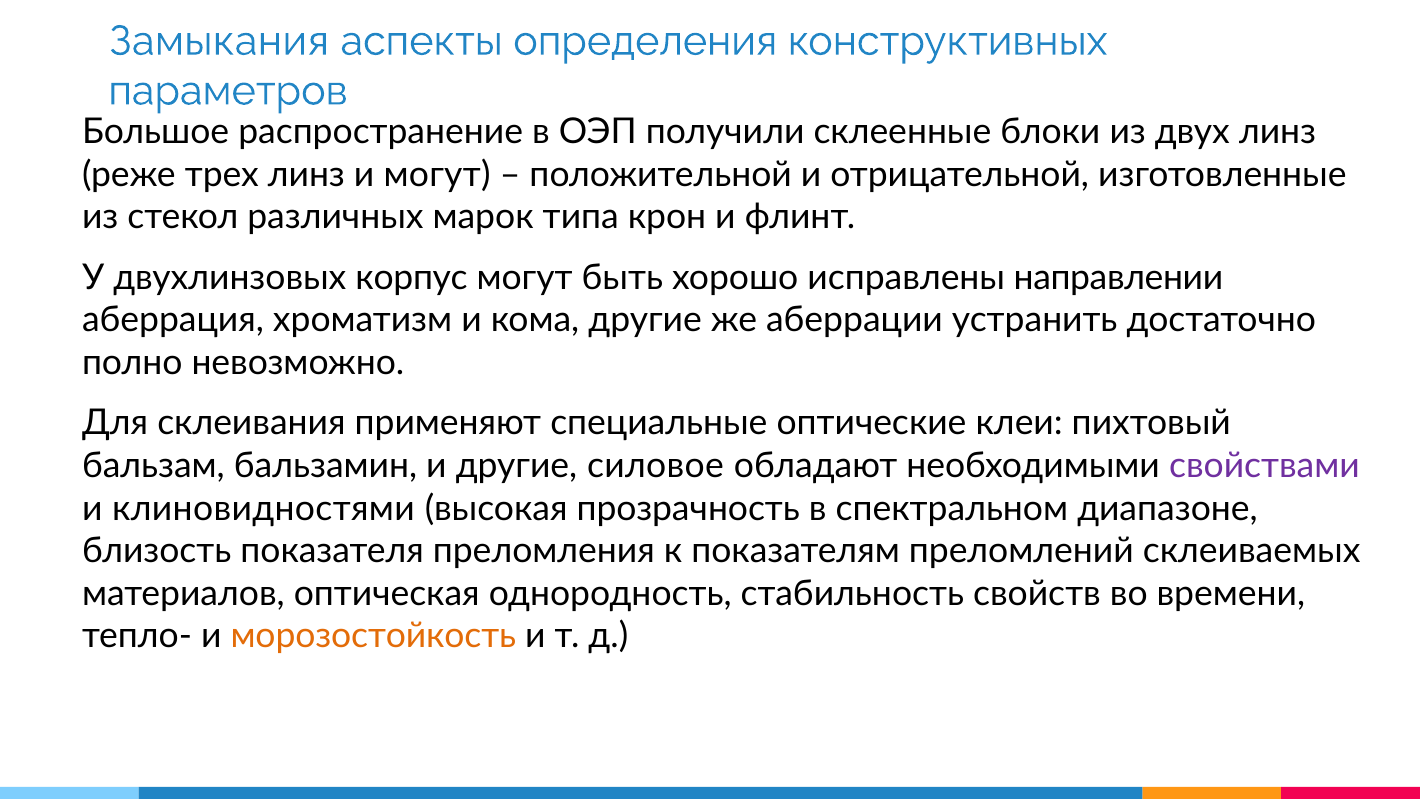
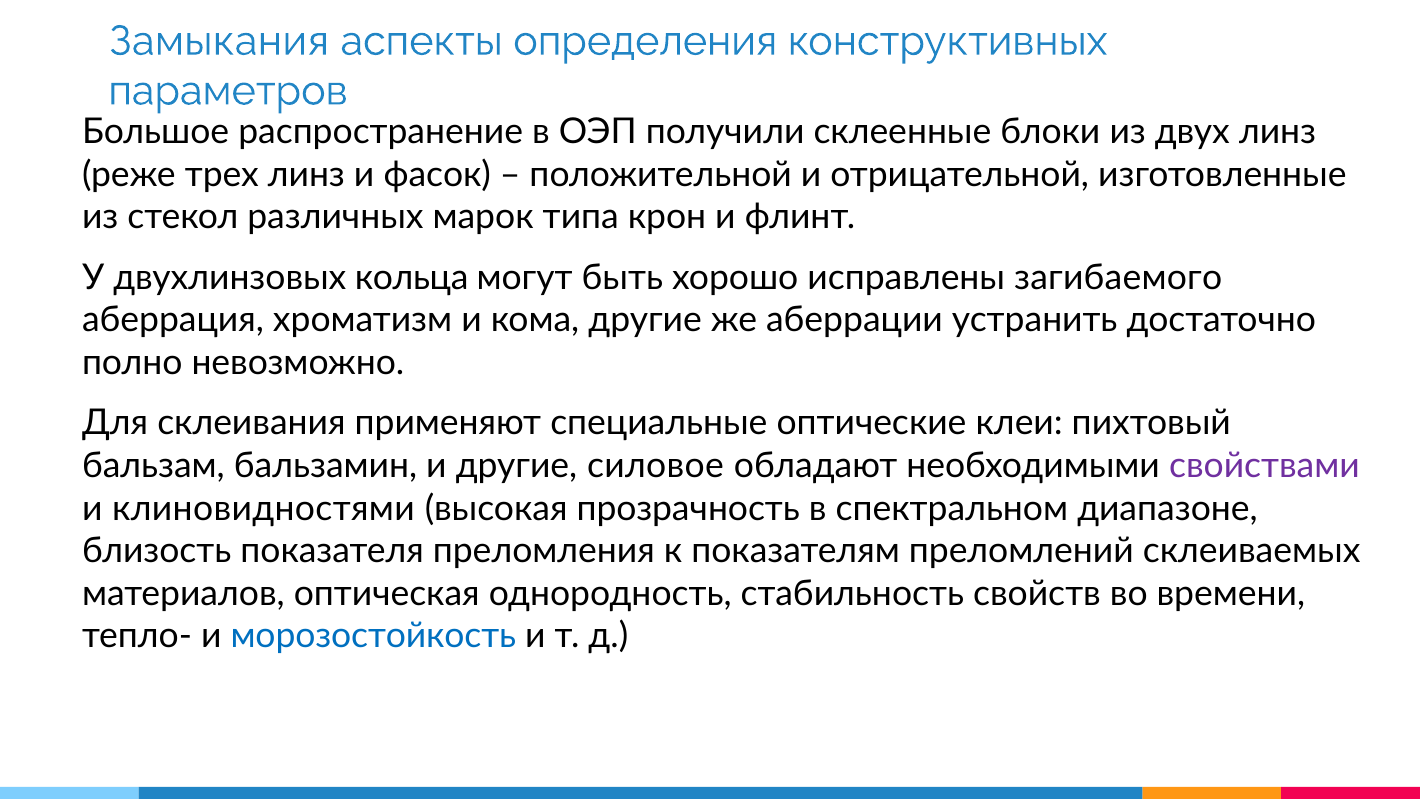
и могут: могут -> фасок
корпус: корпус -> кольца
направлении: направлении -> загибаемого
морозостойкость colour: orange -> blue
